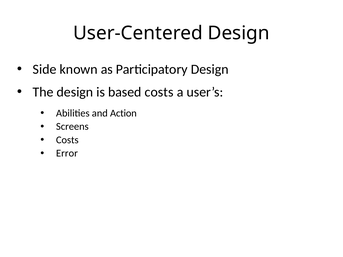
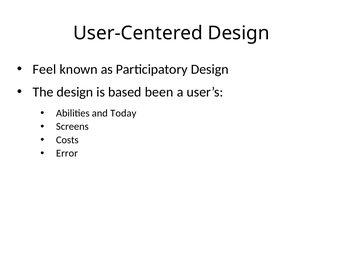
Side: Side -> Feel
based costs: costs -> been
Action: Action -> Today
